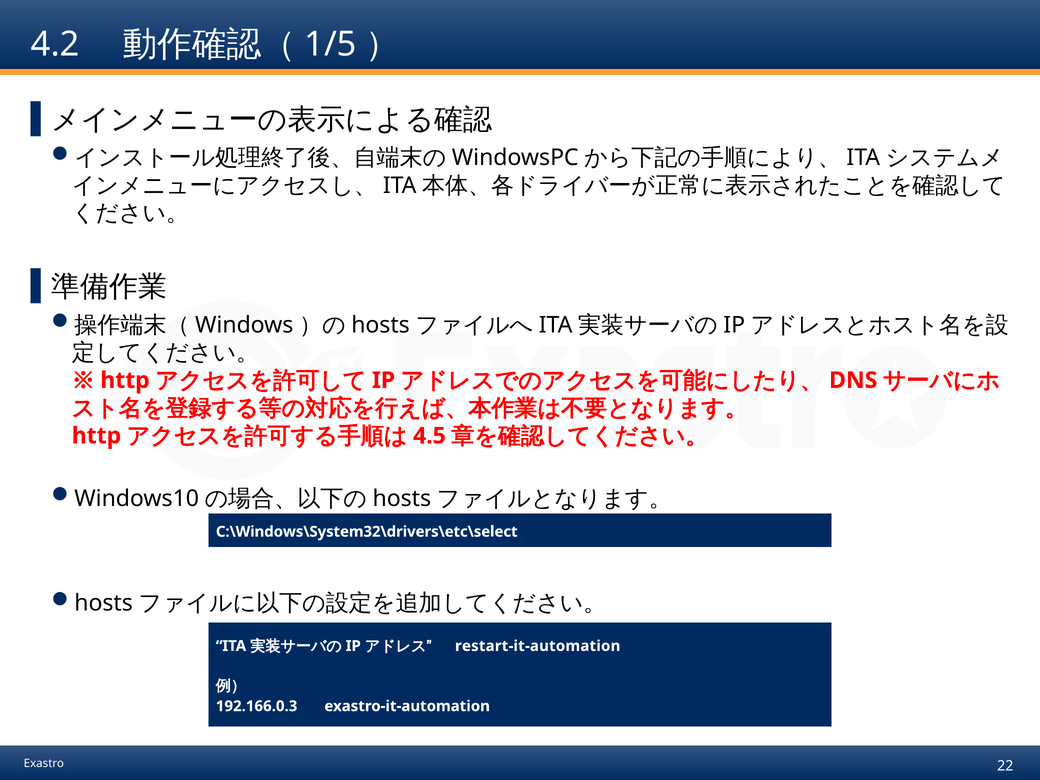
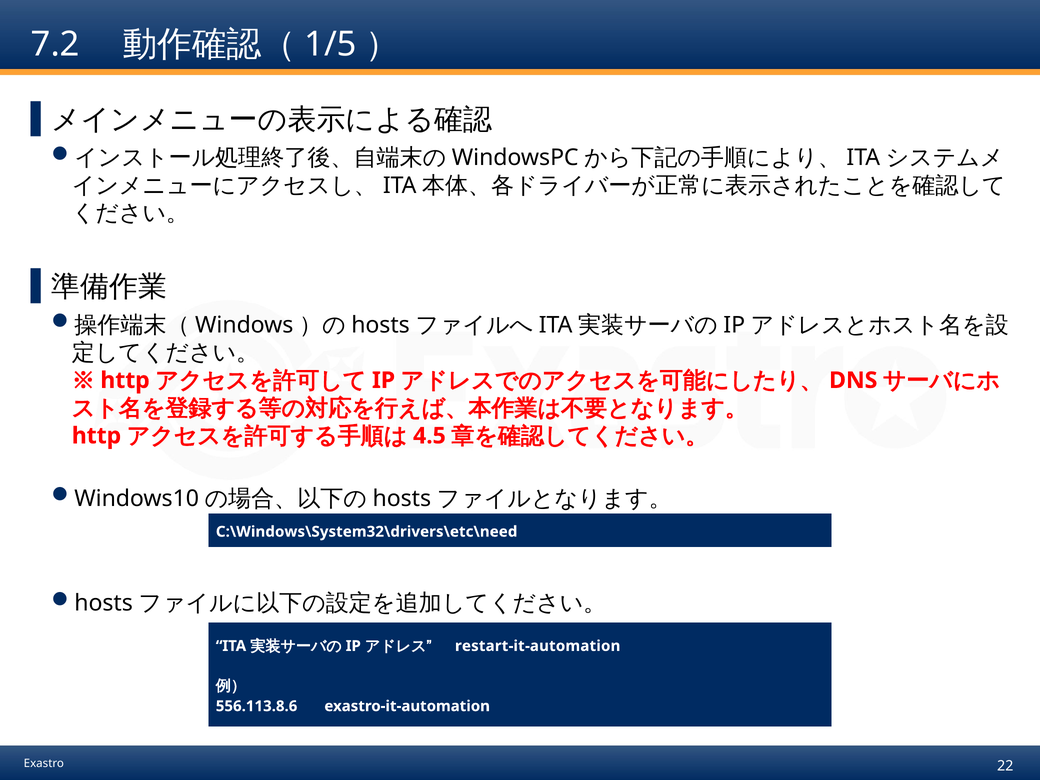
4.2: 4.2 -> 7.2
C:\Windows\System32\drivers\etc\select: C:\Windows\System32\drivers\etc\select -> C:\Windows\System32\drivers\etc\need
192.166.0.3: 192.166.0.3 -> 556.113.8.6
